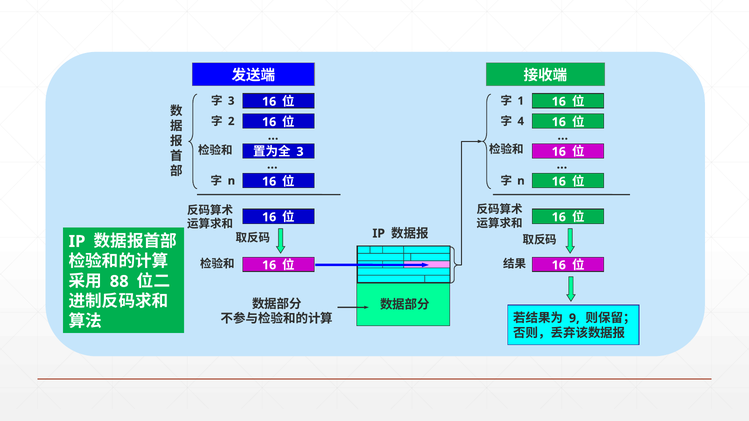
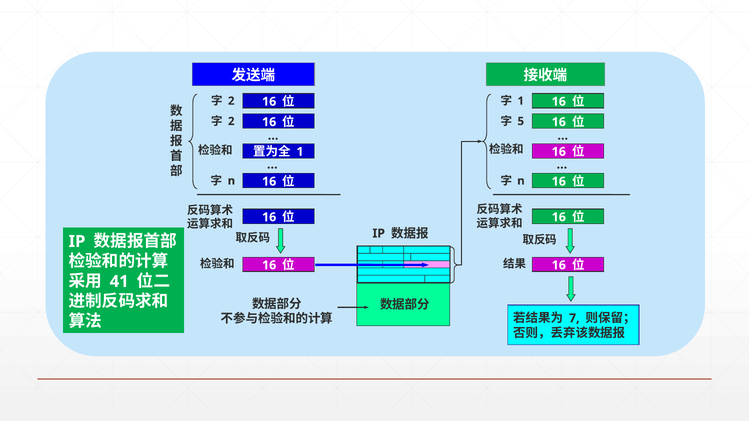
3 at (231, 101): 3 -> 2
4: 4 -> 5
3 at (300, 152): 3 -> 1
88: 88 -> 41
9: 9 -> 7
